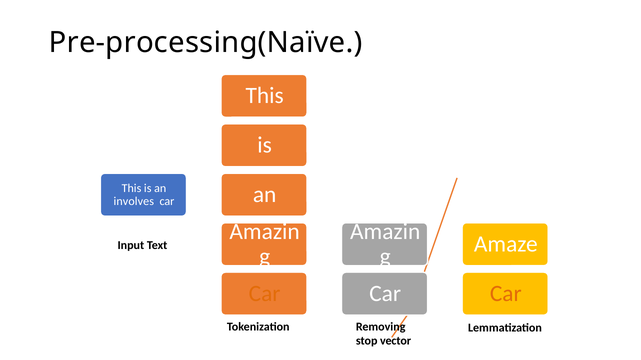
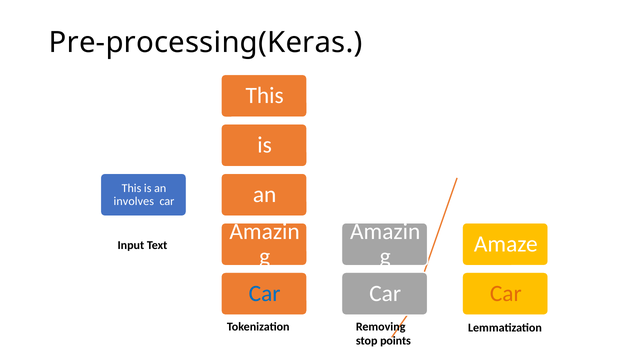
Pre-processing(Naïve: Pre-processing(Naïve -> Pre-processing(Keras
Car at (265, 294) colour: orange -> blue
vector: vector -> points
